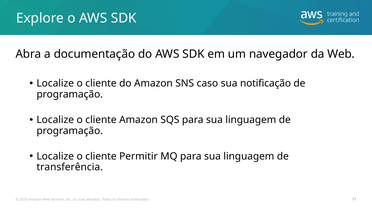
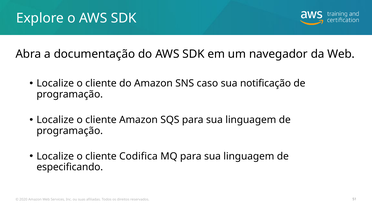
Permitir: Permitir -> Codifica
transferência: transferência -> especificando
